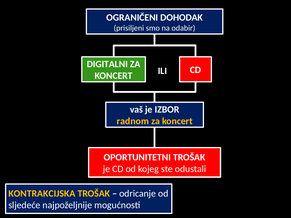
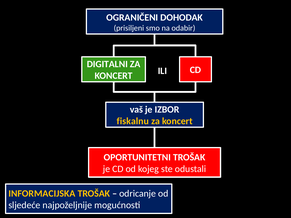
radnom: radnom -> fiskalnu
KONTRAKCIJSKA: KONTRAKCIJSKA -> INFORMACIJSKA
